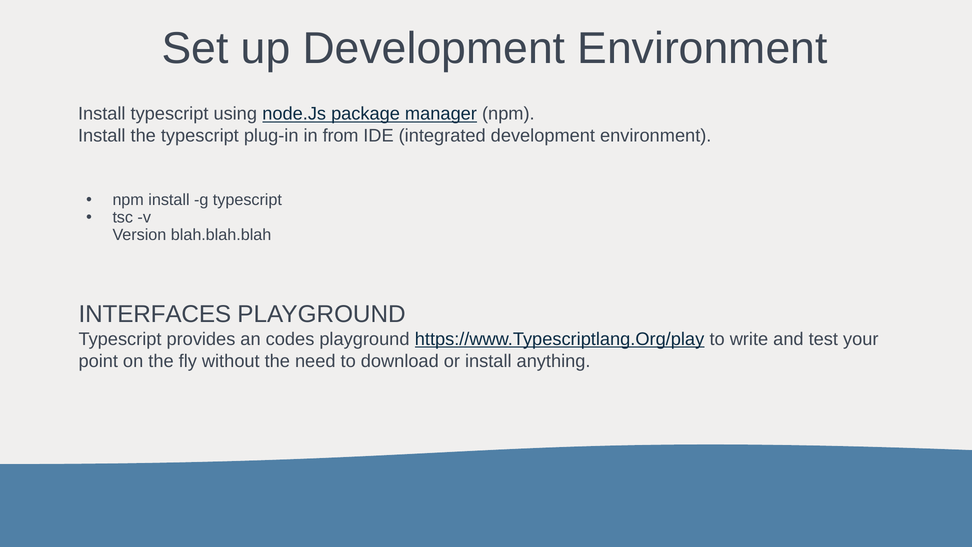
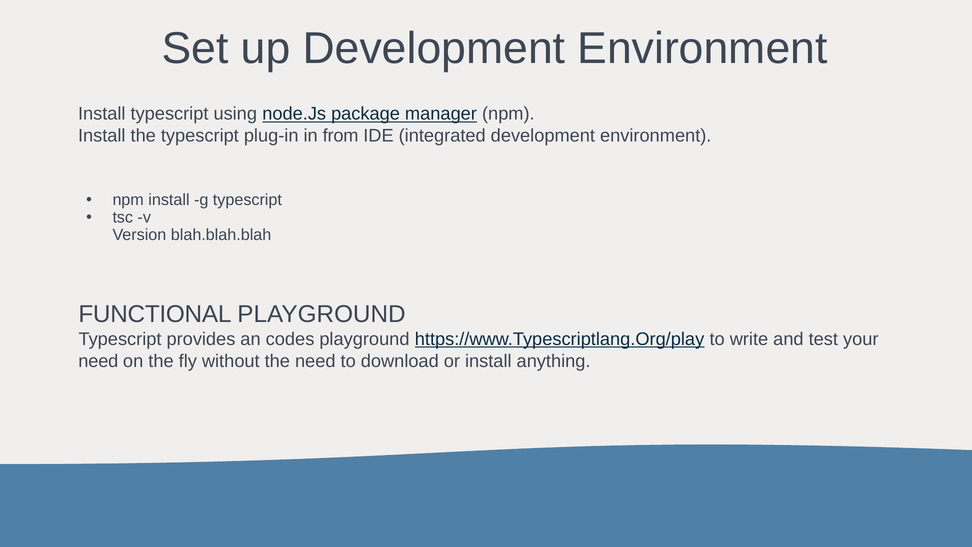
INTERFACES: INTERFACES -> FUNCTIONAL
point at (98, 361): point -> need
